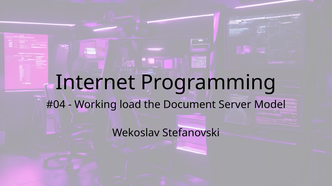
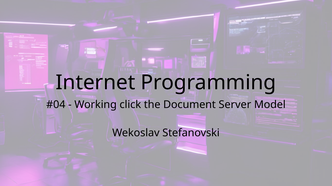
load: load -> click
